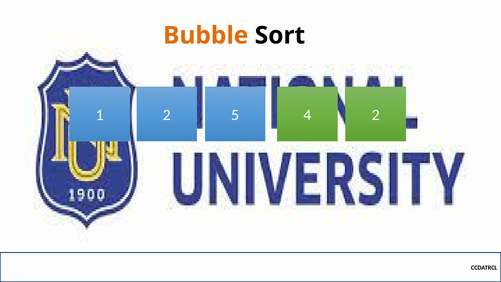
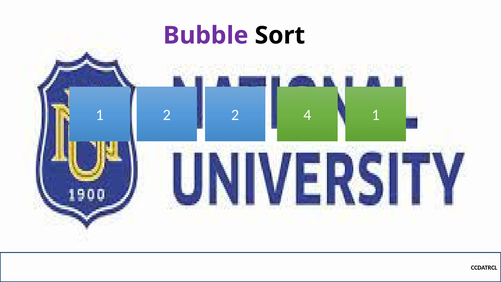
Bubble colour: orange -> purple
2 5: 5 -> 2
4 2: 2 -> 1
